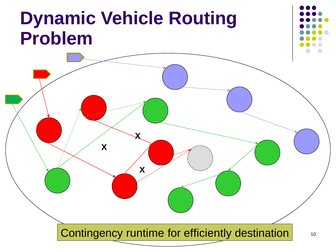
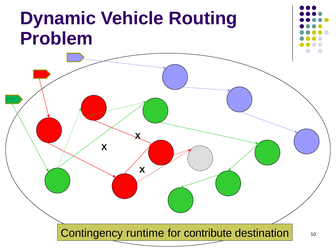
efficiently: efficiently -> contribute
